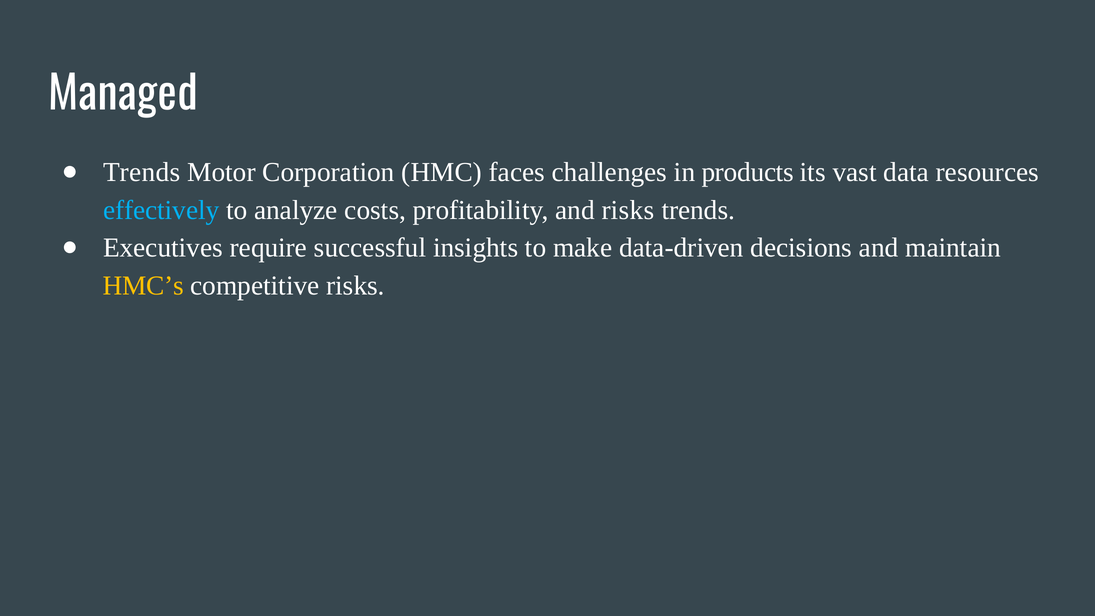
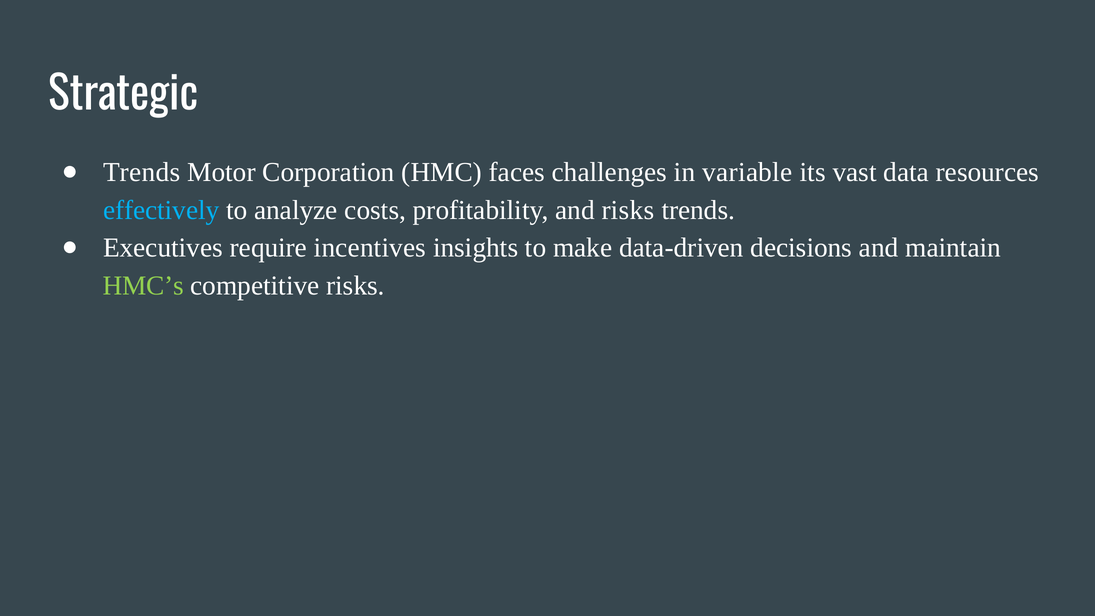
Managed: Managed -> Strategic
products: products -> variable
successful: successful -> incentives
HMC’s colour: yellow -> light green
